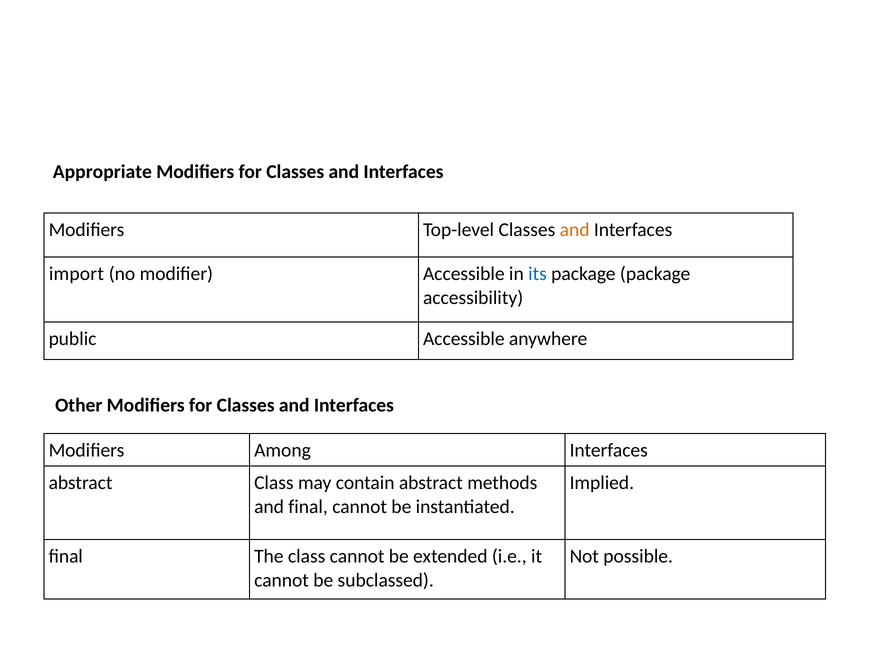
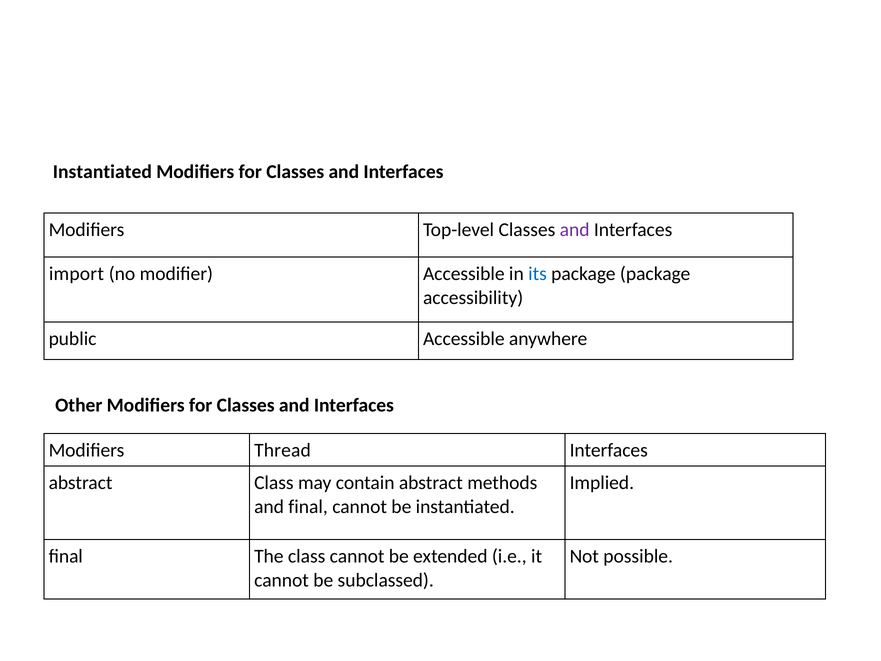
Appropriate at (102, 172): Appropriate -> Instantiated
and at (575, 230) colour: orange -> purple
Among: Among -> Thread
